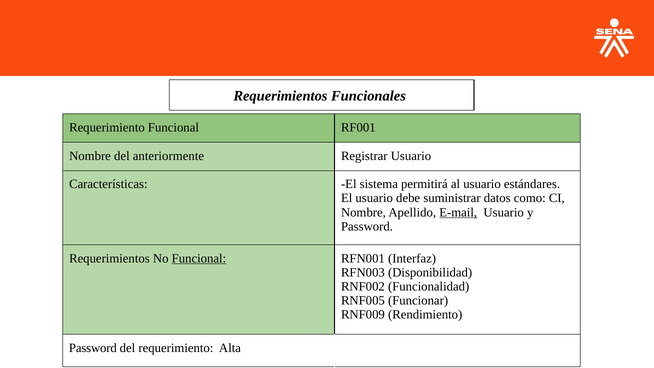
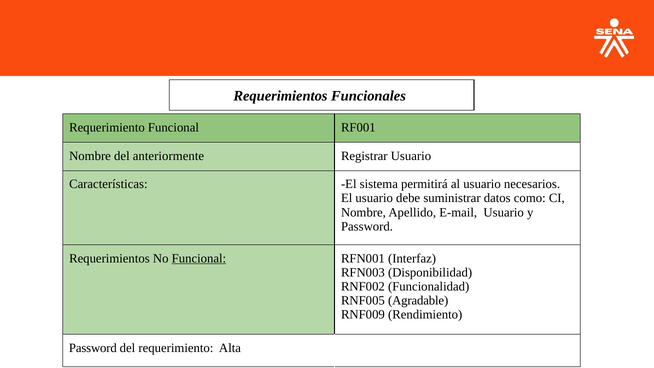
estándares: estándares -> necesarios
E-mail underline: present -> none
Funcionar: Funcionar -> Agradable
